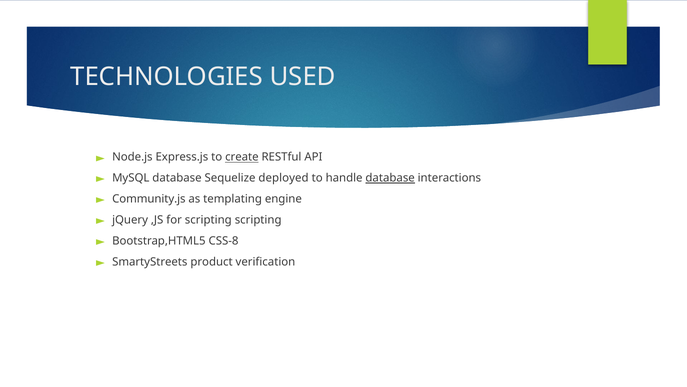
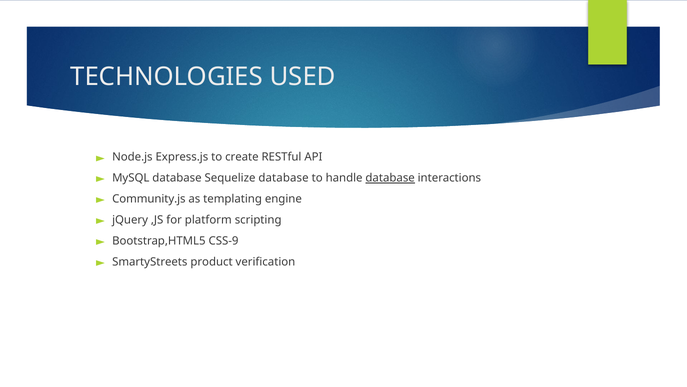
create underline: present -> none
Sequelize deployed: deployed -> database
for scripting: scripting -> platform
CSS-8: CSS-8 -> CSS-9
